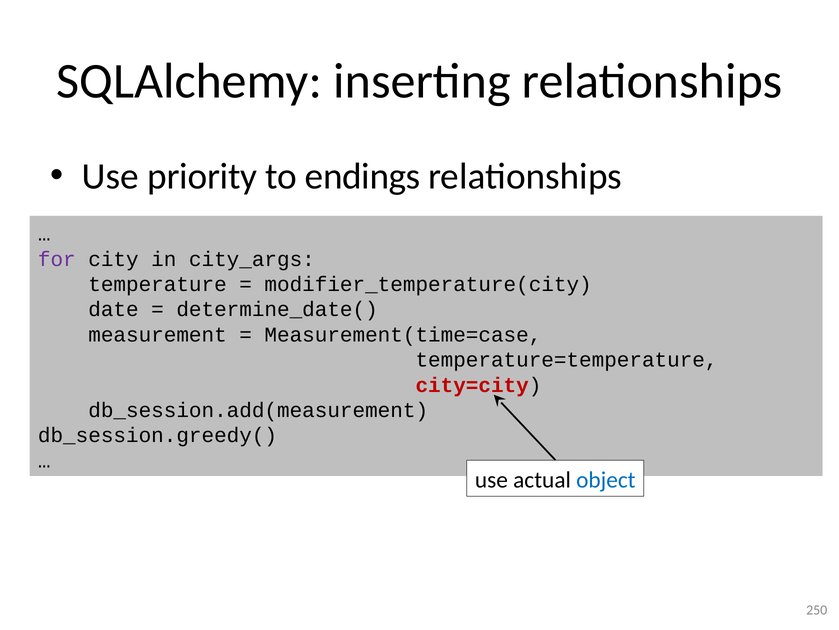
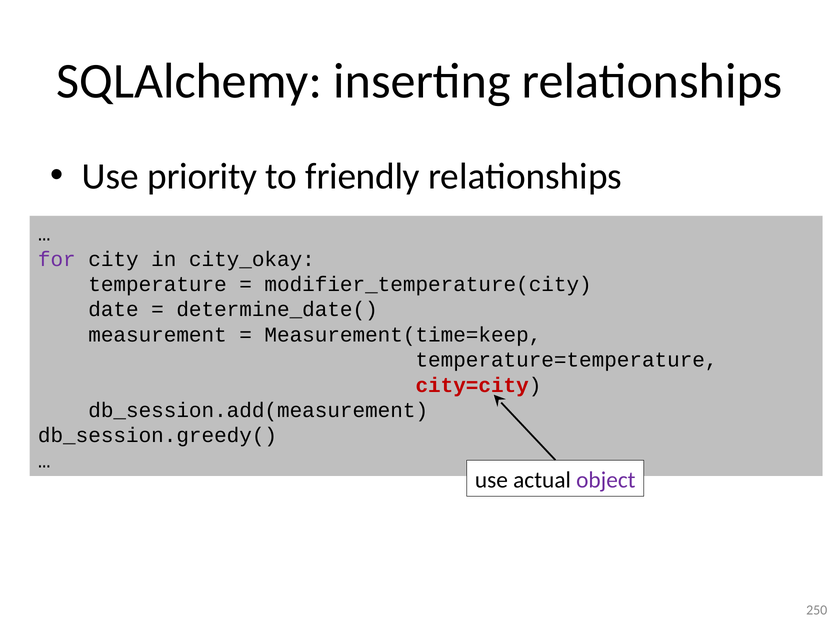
endings: endings -> friendly
city_args: city_args -> city_okay
Measurement(time=case: Measurement(time=case -> Measurement(time=keep
object colour: blue -> purple
